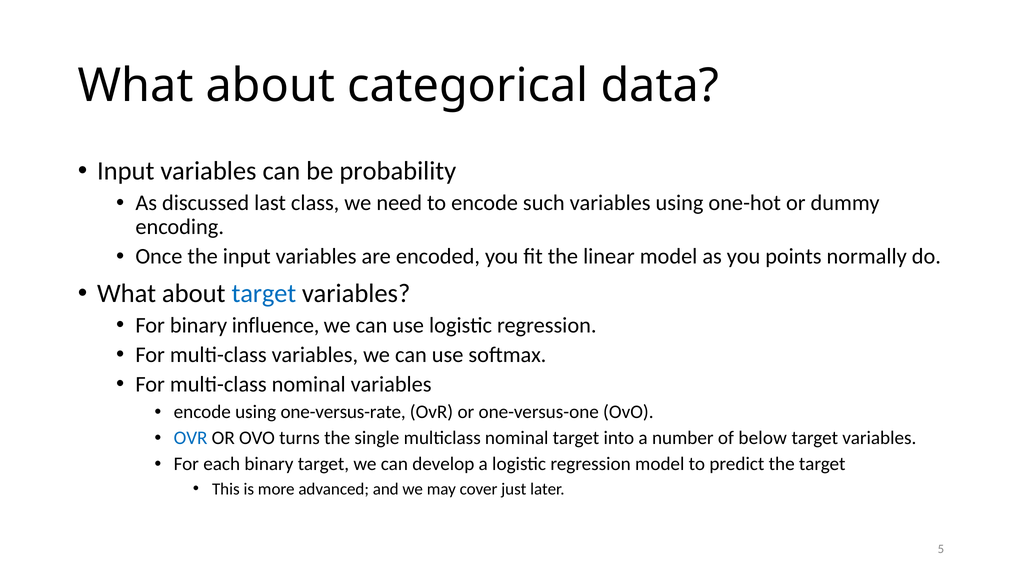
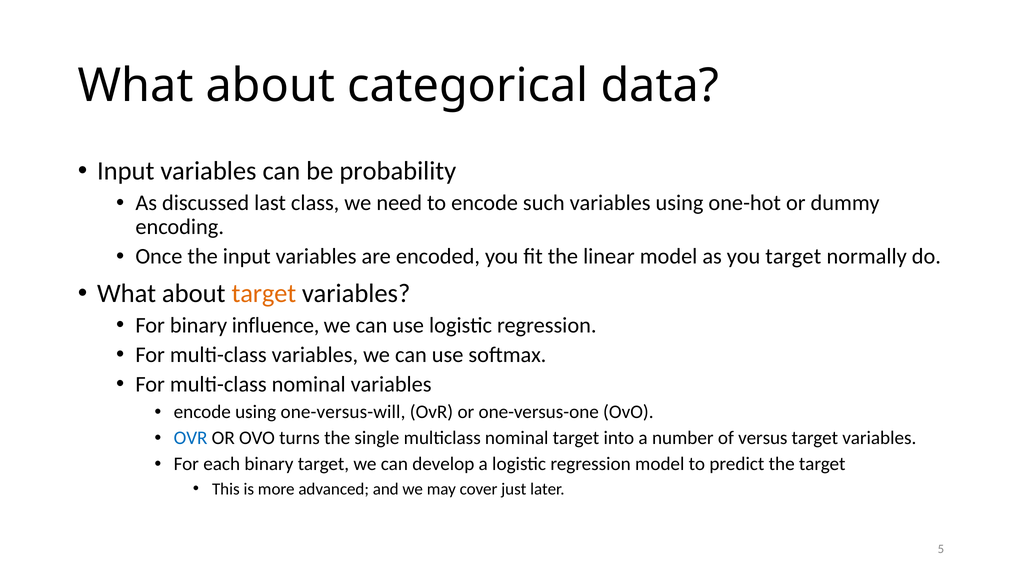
you points: points -> target
target at (264, 293) colour: blue -> orange
one-versus-rate: one-versus-rate -> one-versus-will
below: below -> versus
